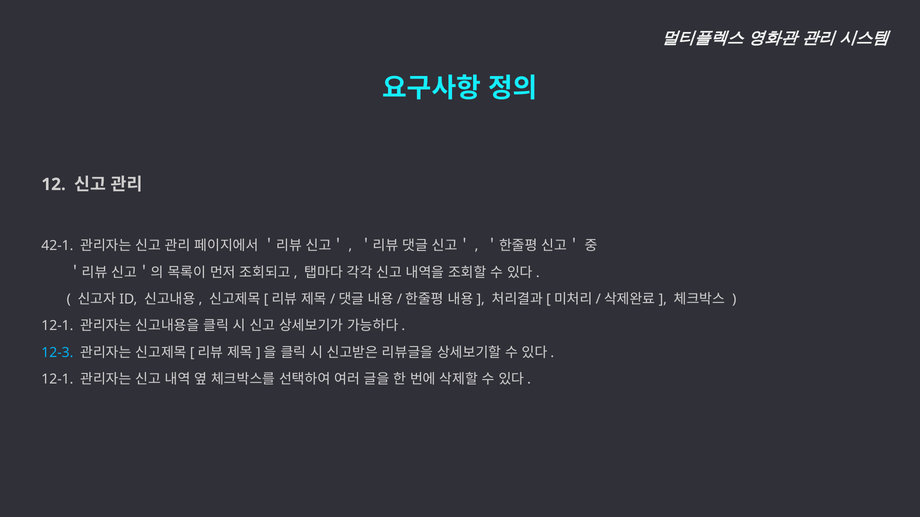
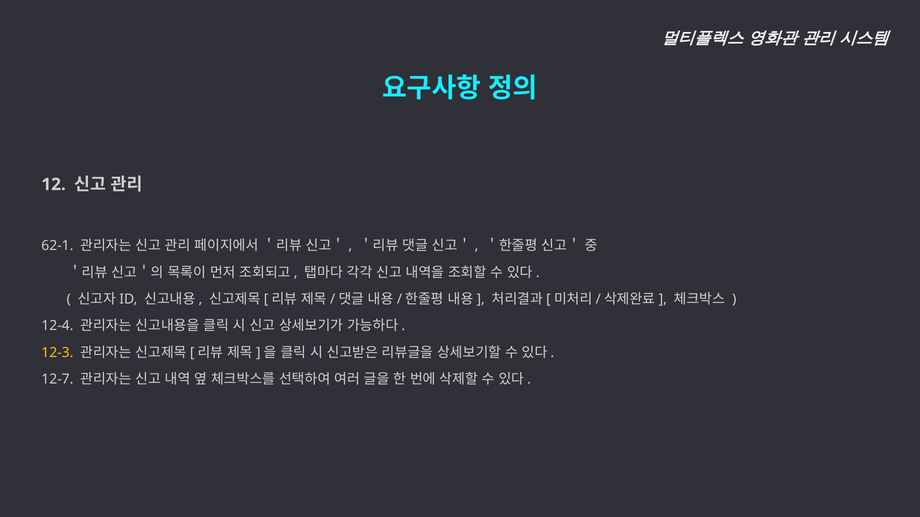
42-1: 42-1 -> 62-1
12-1 at (57, 326): 12-1 -> 12-4
12-3 colour: light blue -> yellow
12-1 at (57, 379): 12-1 -> 12-7
